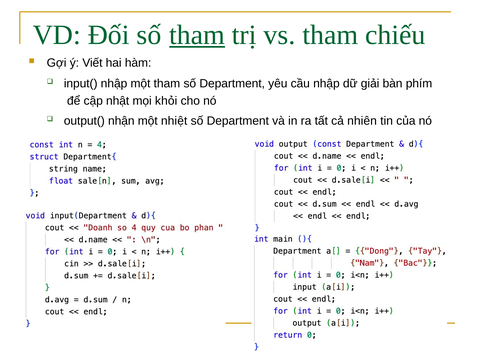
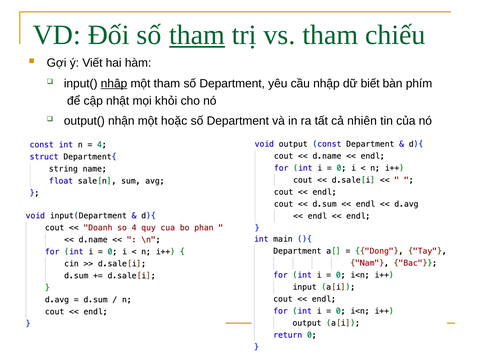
nhập at (114, 83) underline: none -> present
giải: giải -> biết
nhiệt: nhiệt -> hoặc
